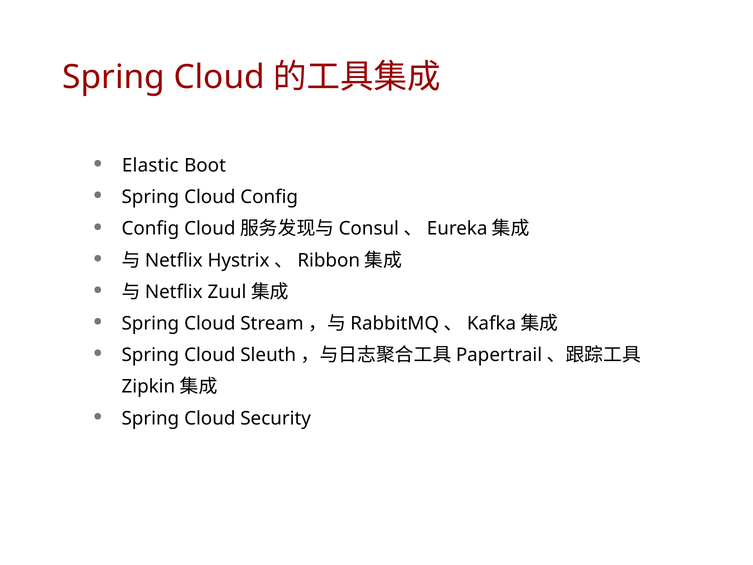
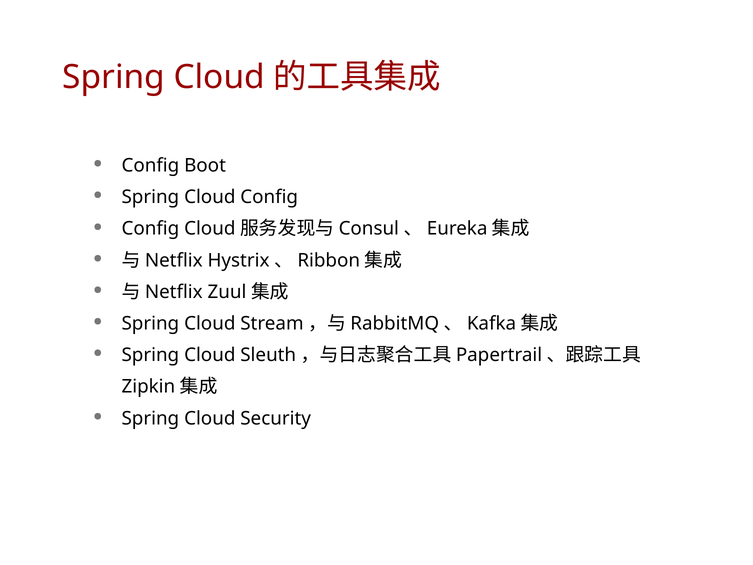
Elastic at (150, 165): Elastic -> Config
